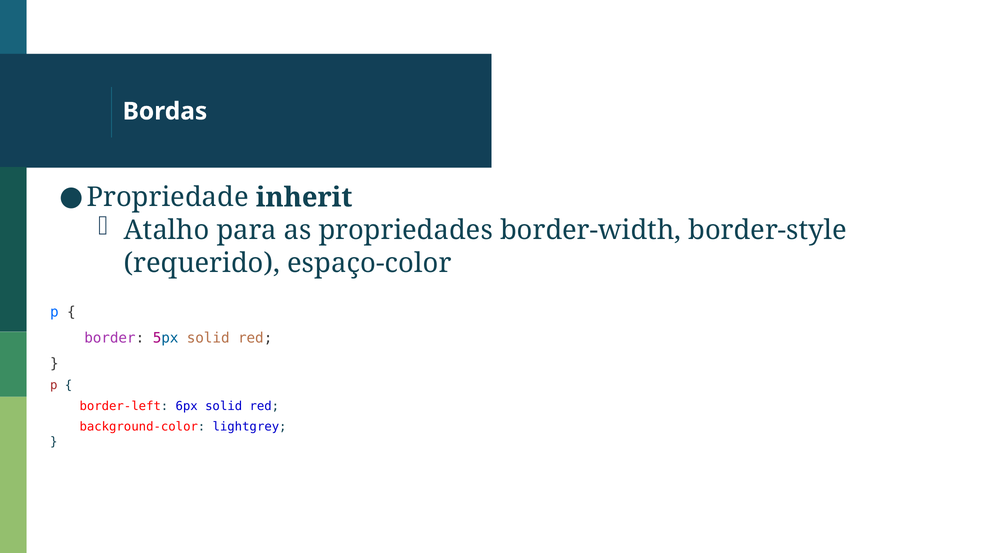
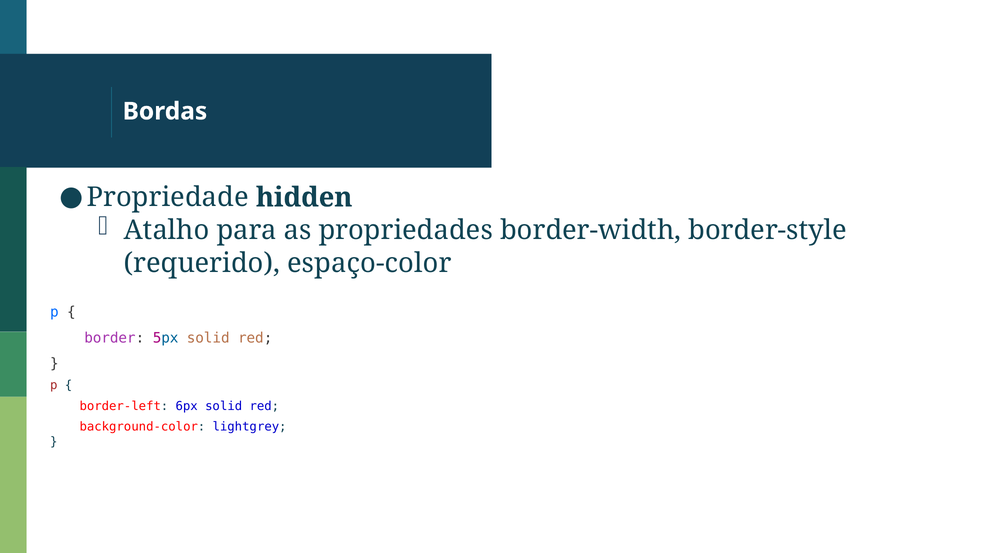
inherit: inherit -> hidden
